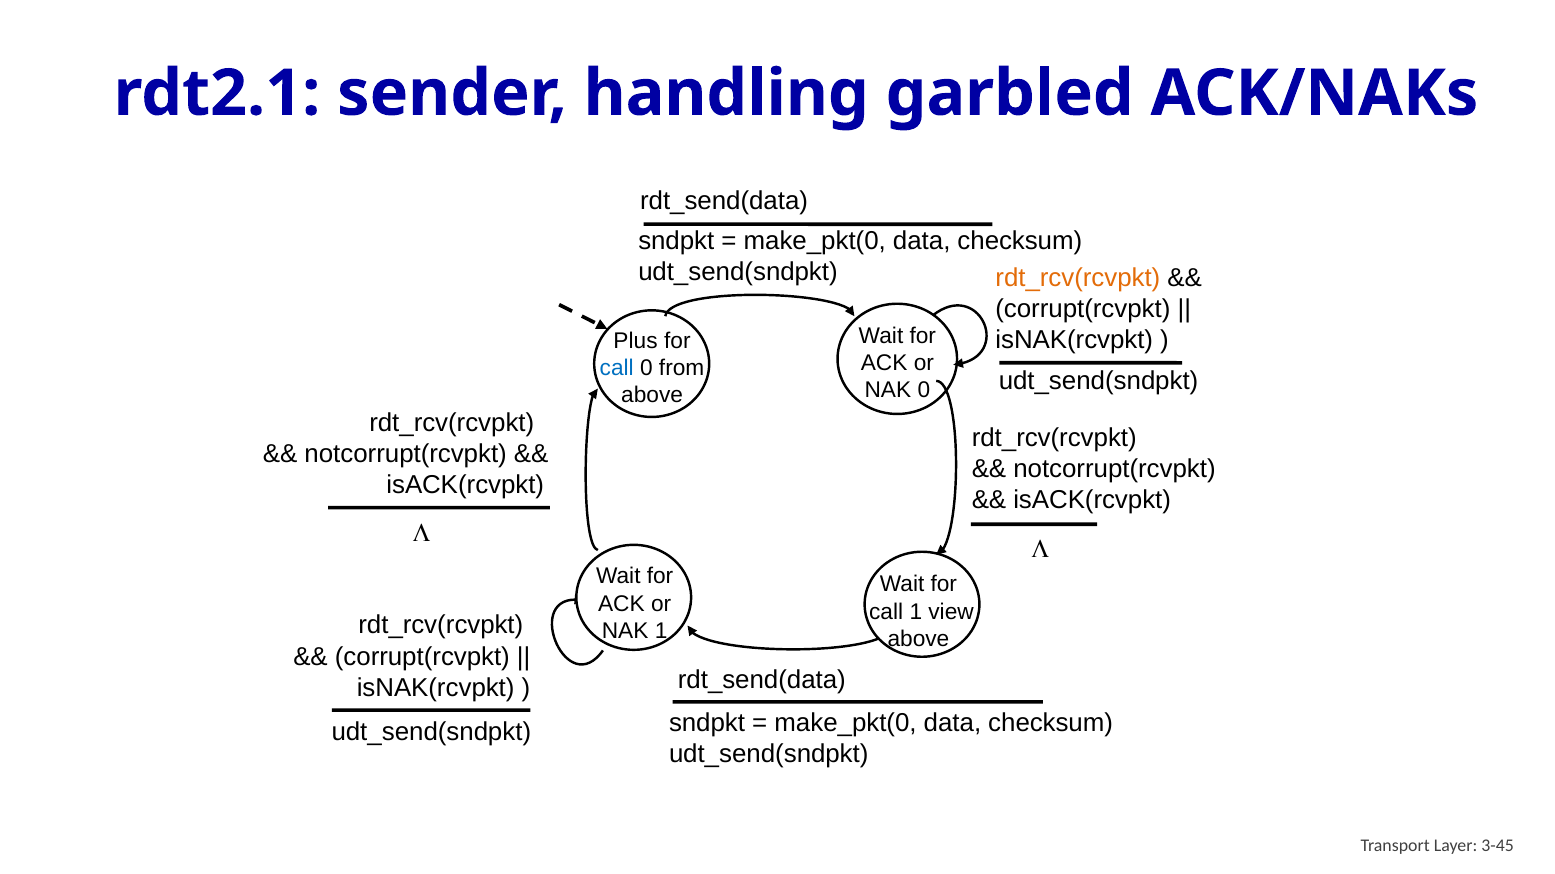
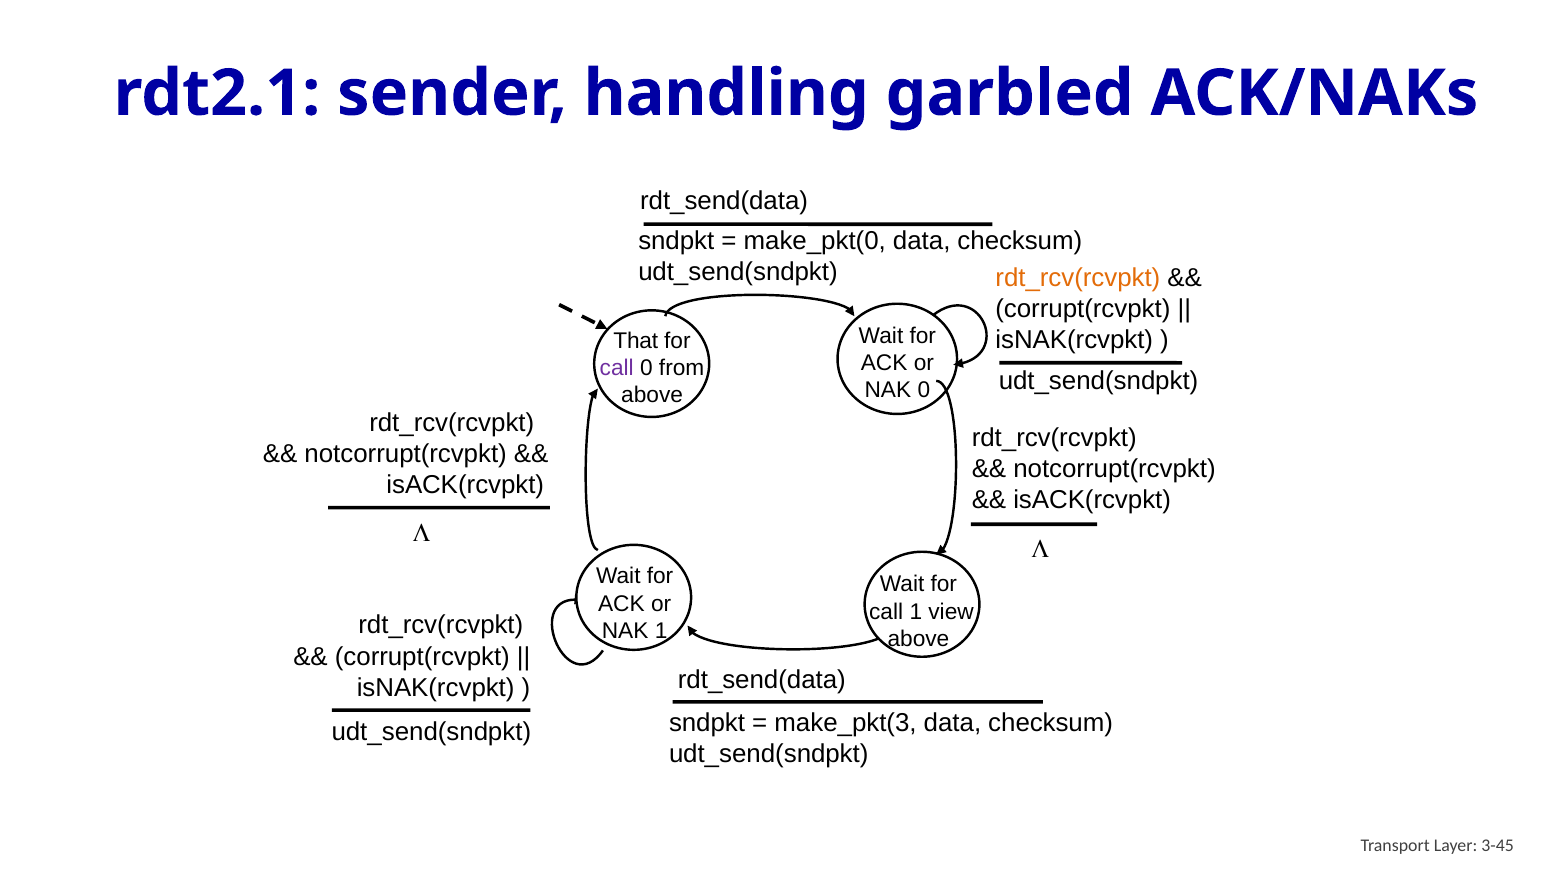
Plus: Plus -> That
call at (617, 368) colour: blue -> purple
make_pkt(0 at (846, 724): make_pkt(0 -> make_pkt(3
